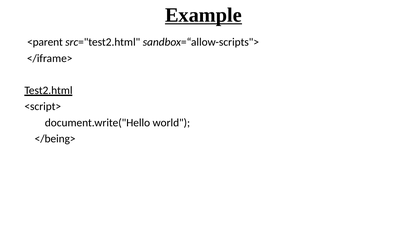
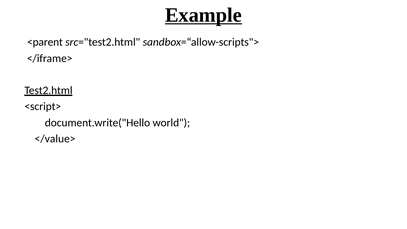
</being>: </being> -> </value>
